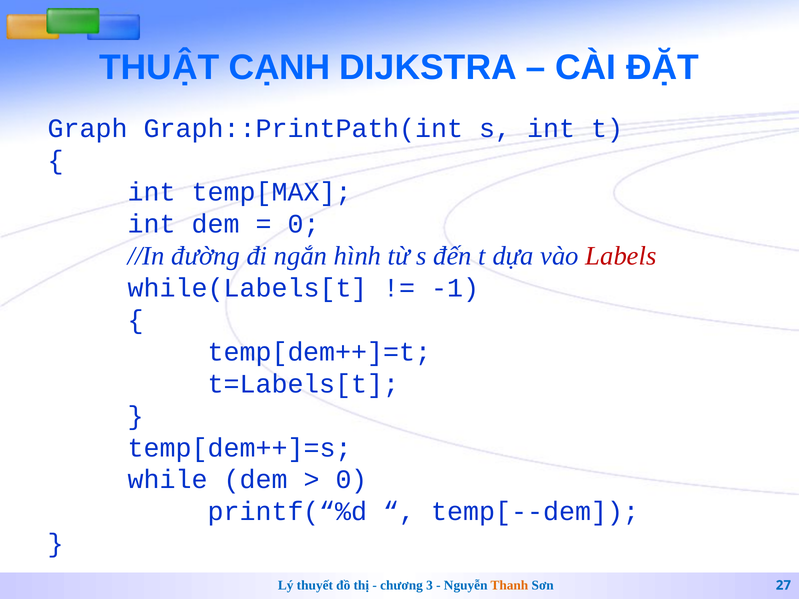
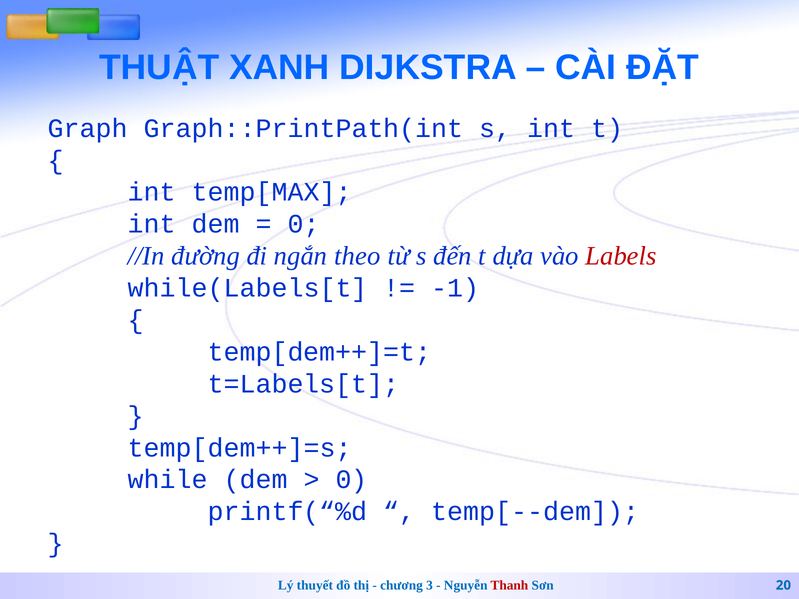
CẠNH: CẠNH -> XANH
hình: hình -> theo
Thanh colour: orange -> red
27: 27 -> 20
